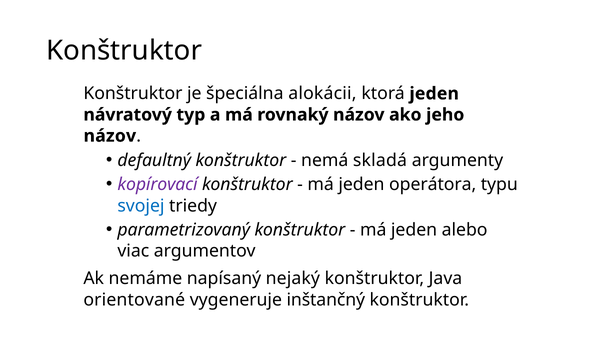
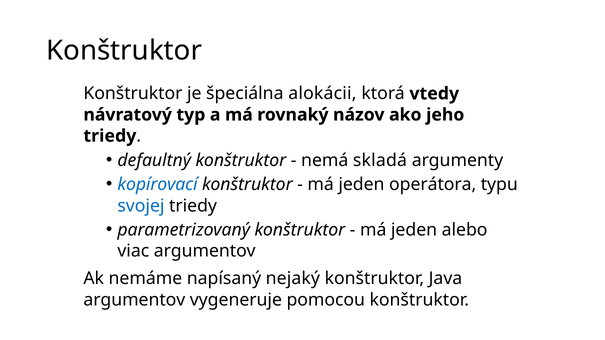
ktorá jeden: jeden -> vtedy
názov at (110, 136): názov -> triedy
kopírovací colour: purple -> blue
orientované at (134, 300): orientované -> argumentov
inštančný: inštančný -> pomocou
